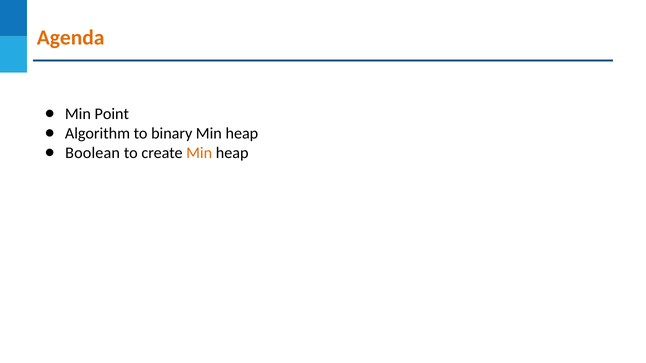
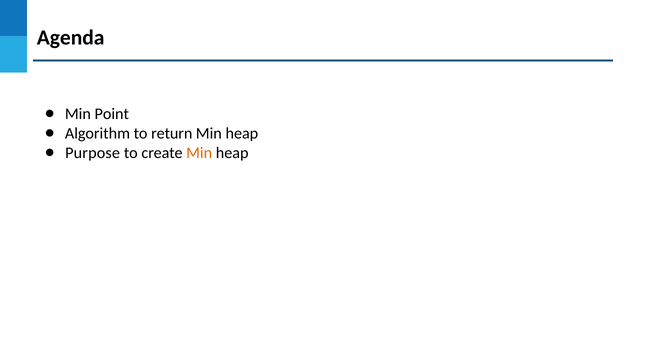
Agenda colour: orange -> black
binary: binary -> return
Boolean: Boolean -> Purpose
